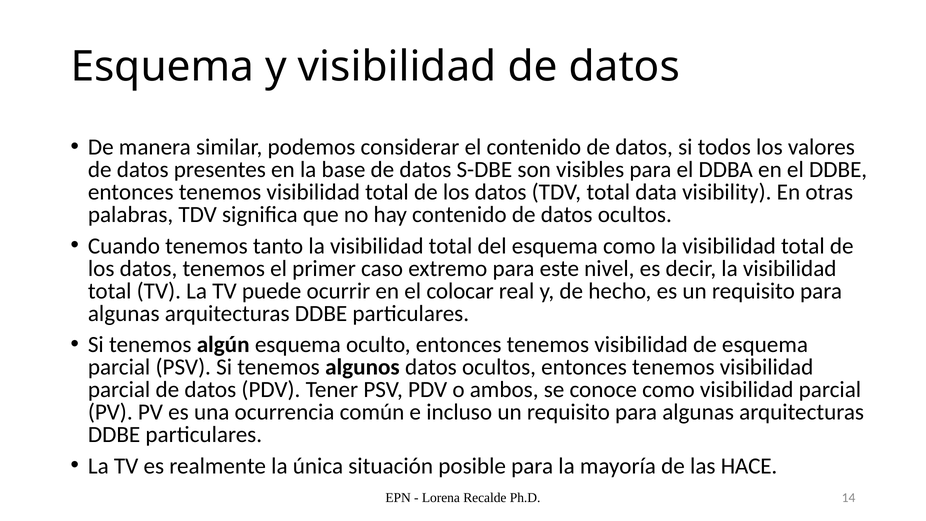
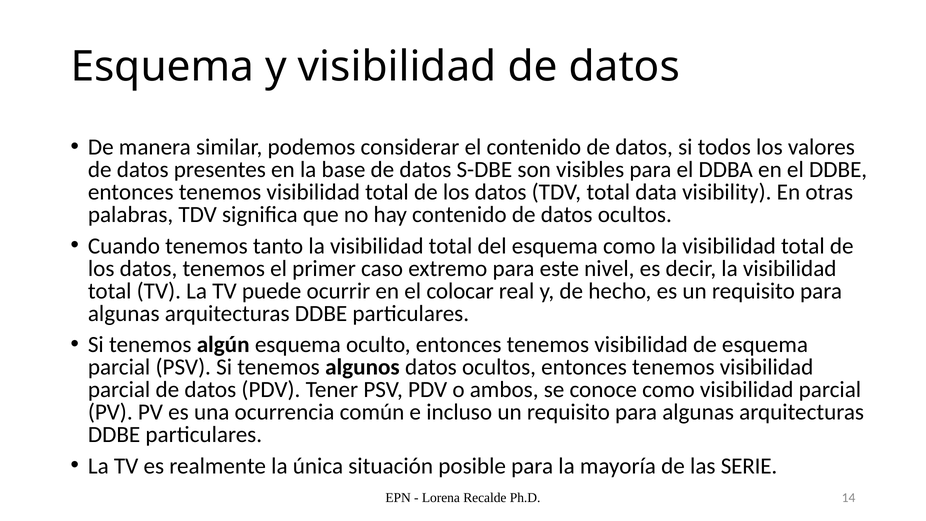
HACE: HACE -> SERIE
